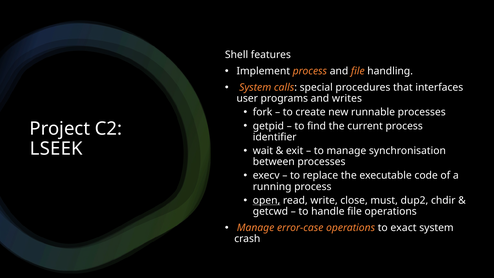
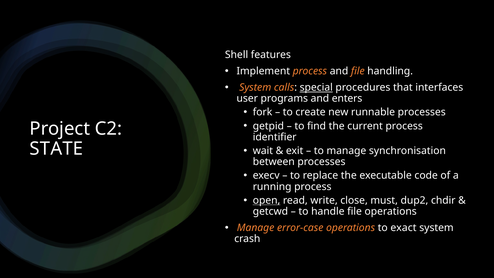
special underline: none -> present
writes: writes -> enters
LSEEK: LSEEK -> STATE
